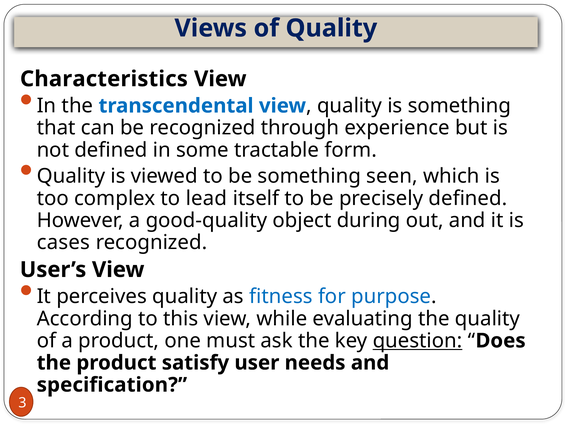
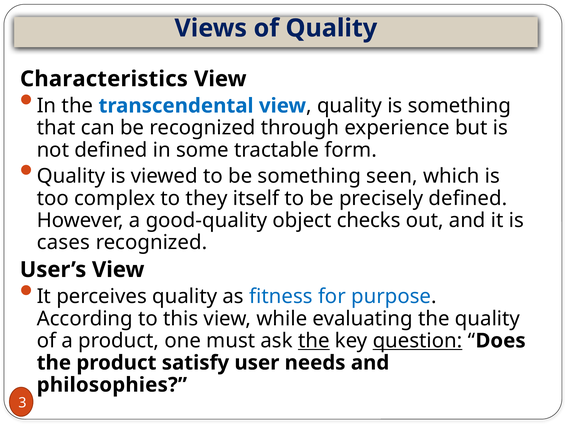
lead: lead -> they
during: during -> checks
the at (314, 340) underline: none -> present
specification: specification -> philosophies
